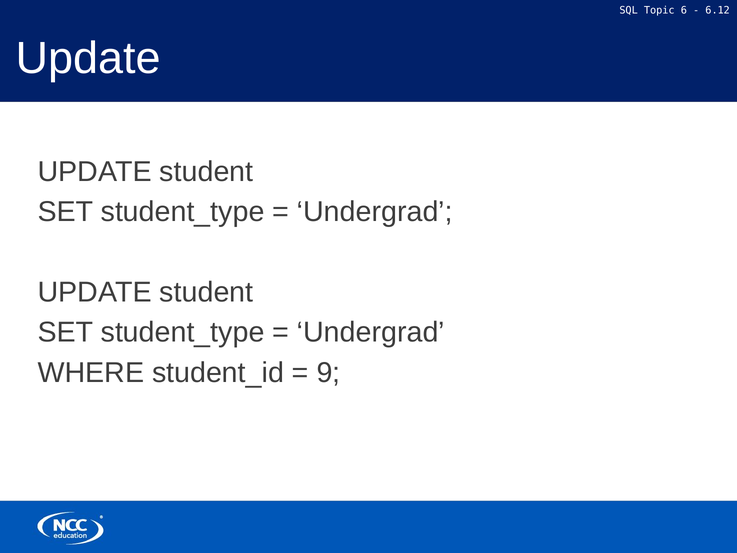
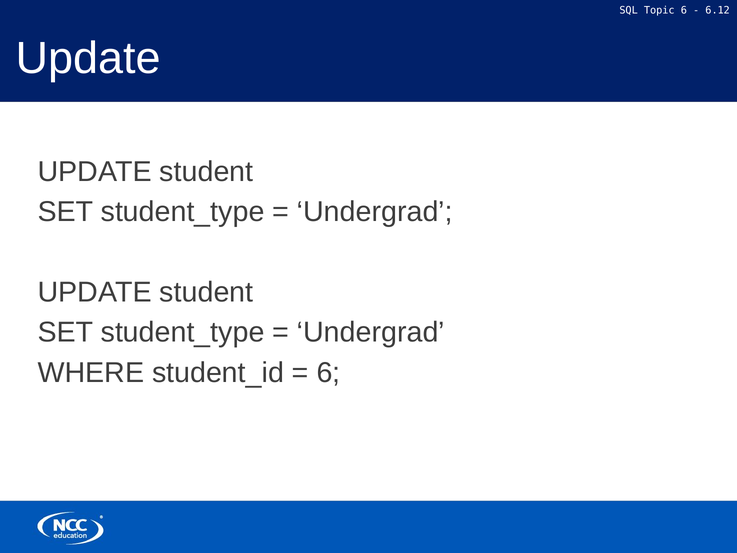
9 at (328, 373): 9 -> 6
